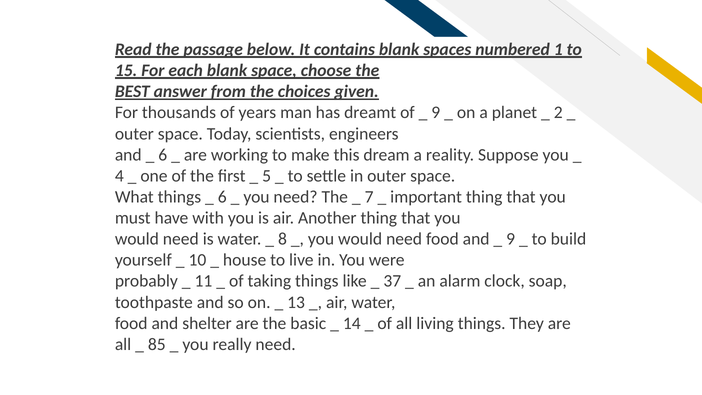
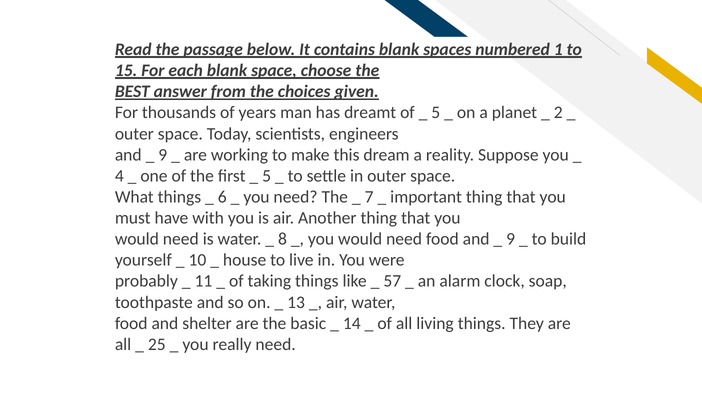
9 at (436, 113): 9 -> 5
6 at (163, 155): 6 -> 9
37: 37 -> 57
85: 85 -> 25
